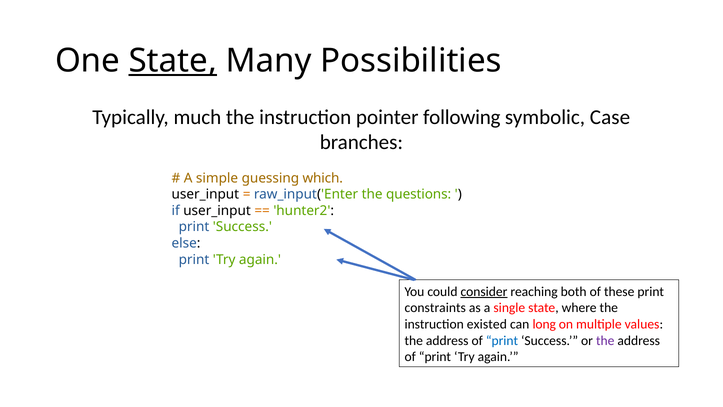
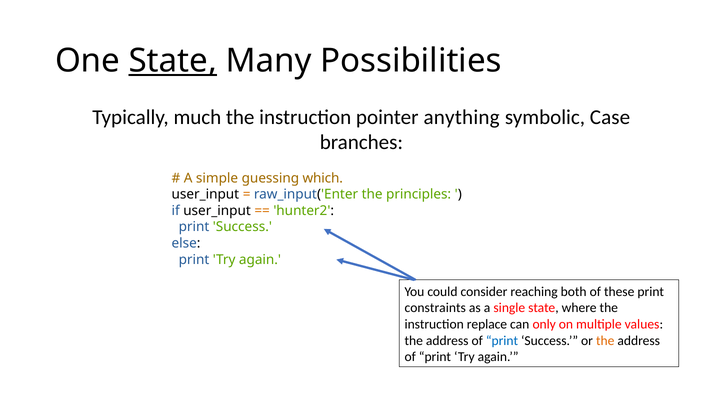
following: following -> anything
questions: questions -> principles
consider underline: present -> none
existed: existed -> replace
long: long -> only
the at (605, 340) colour: purple -> orange
